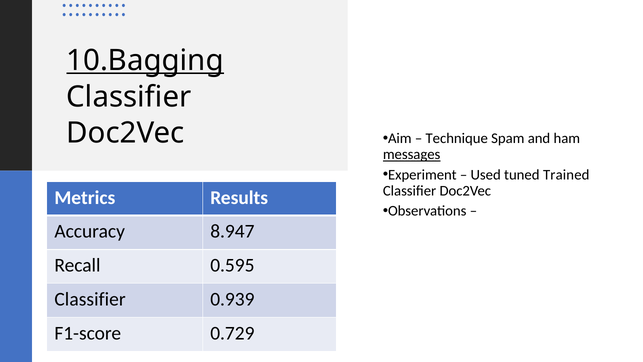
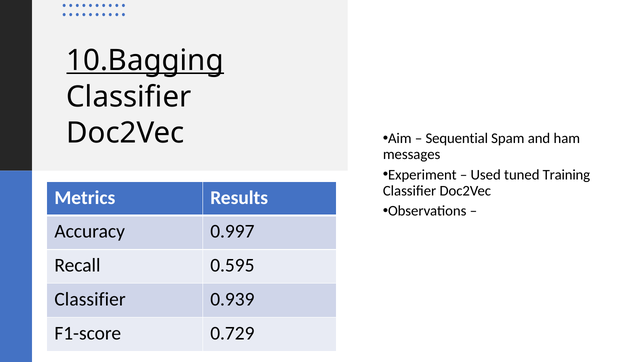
Technique: Technique -> Sequential
messages underline: present -> none
Trained: Trained -> Training
8.947: 8.947 -> 0.997
